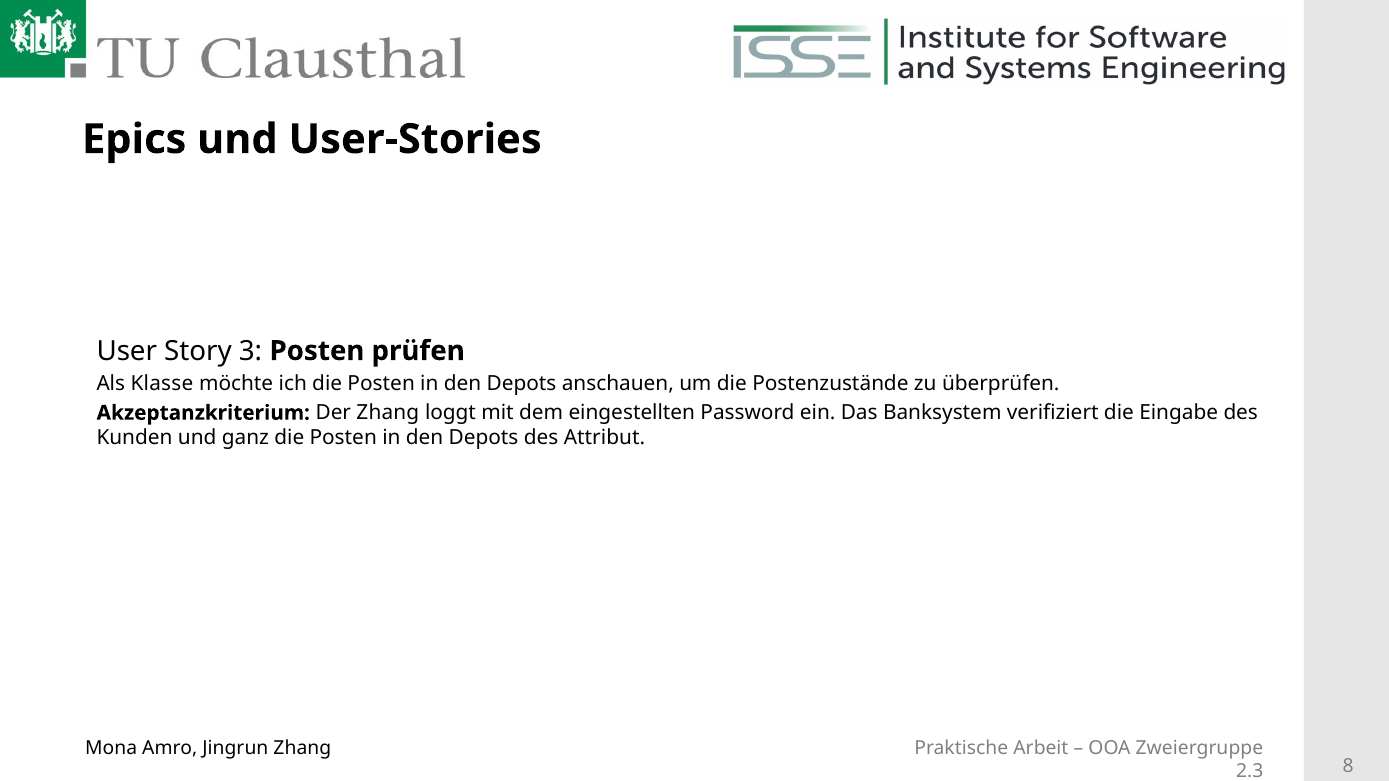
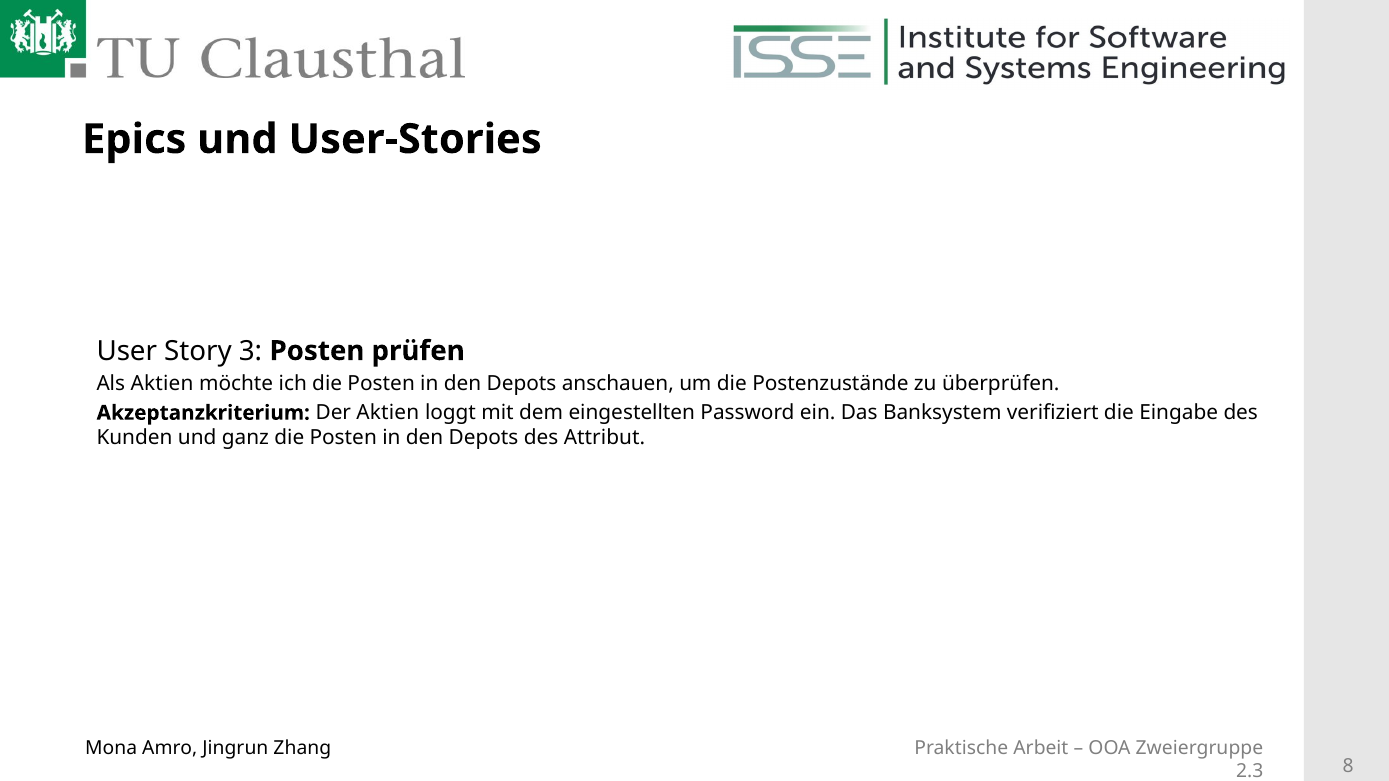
Als Klasse: Klasse -> Aktien
Der Zhang: Zhang -> Aktien
